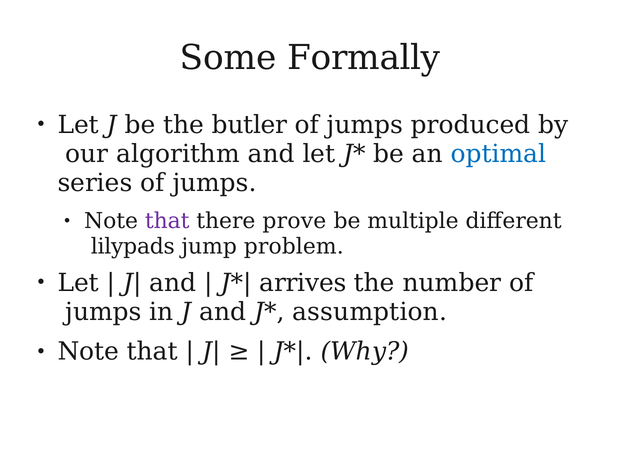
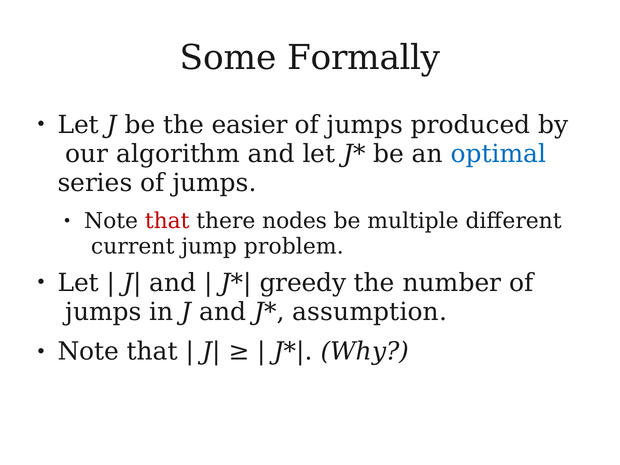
butler: butler -> easier
that at (167, 221) colour: purple -> red
prove: prove -> nodes
lilypads: lilypads -> current
arrives: arrives -> greedy
